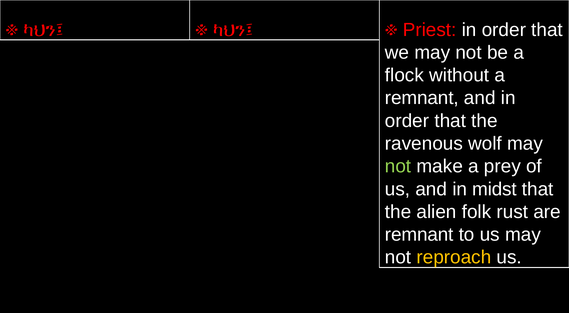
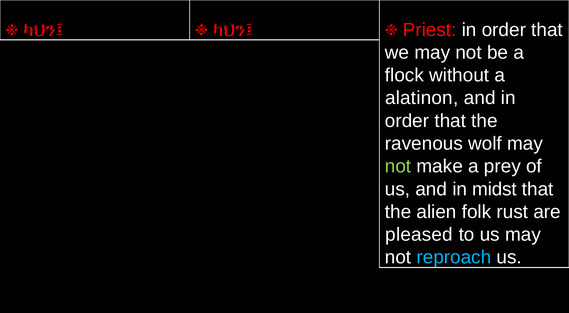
remnant at (422, 98): remnant -> alatinon
remnant at (419, 235): remnant -> pleased
reproach colour: yellow -> light blue
